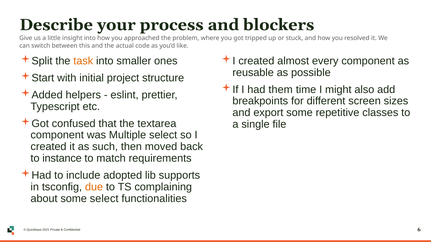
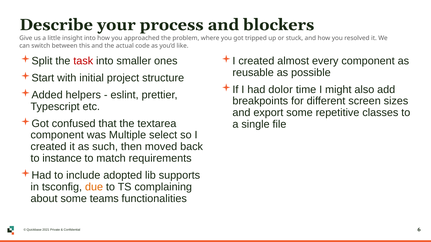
task colour: orange -> red
them: them -> dolor
some select: select -> teams
